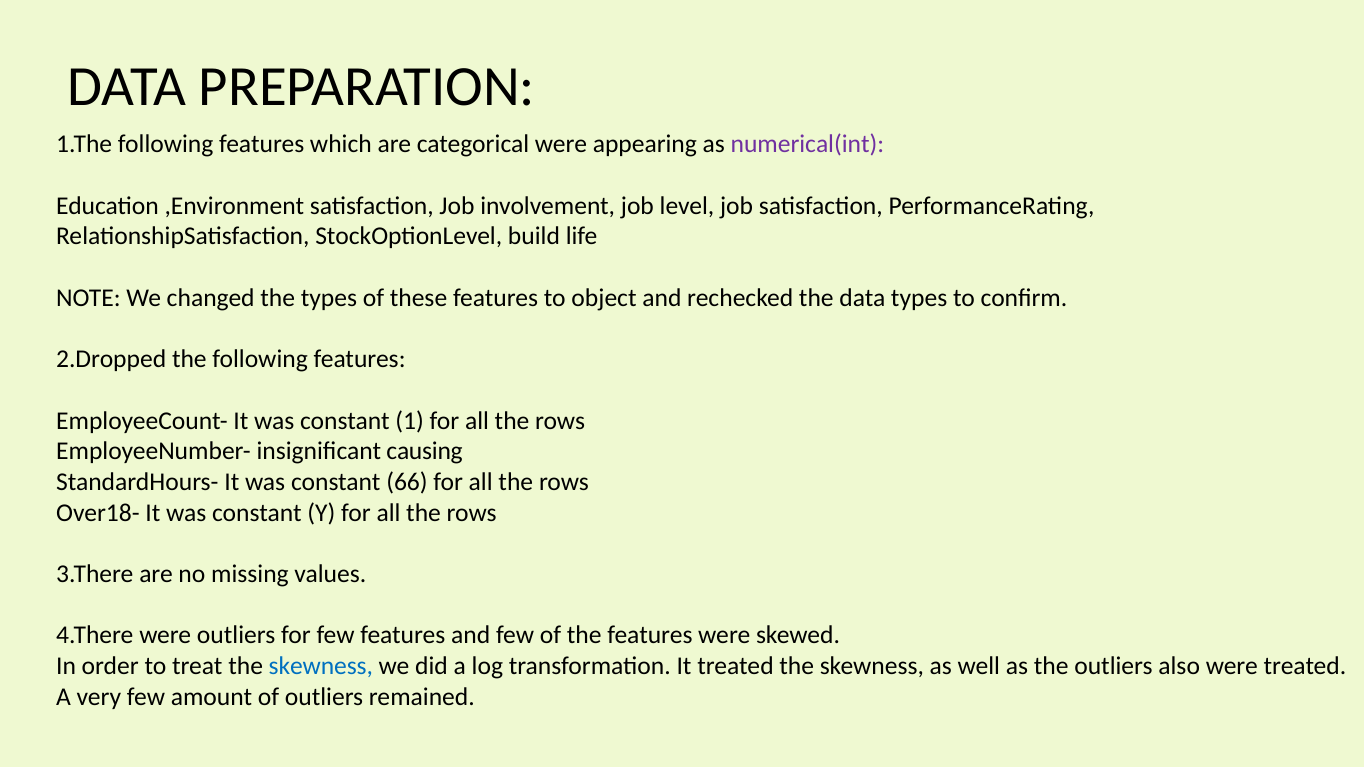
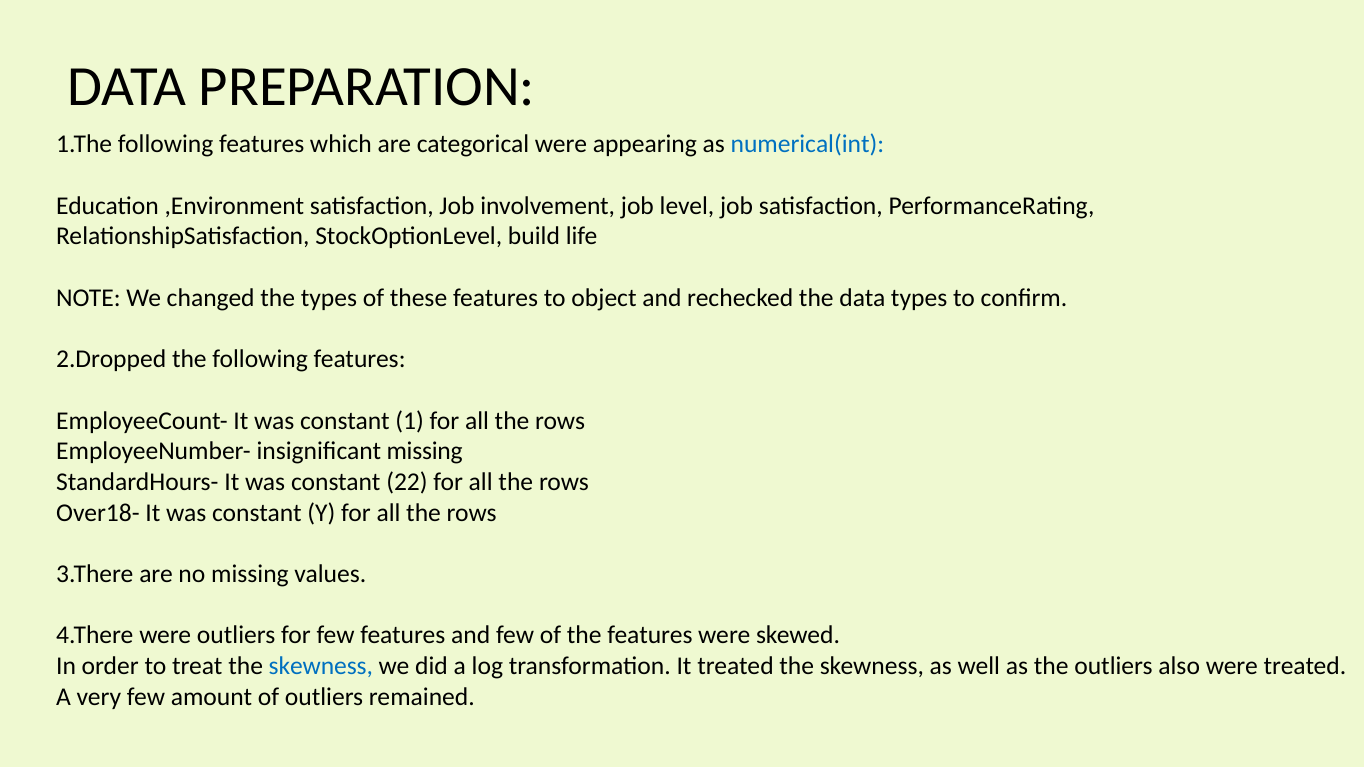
numerical(int colour: purple -> blue
insignificant causing: causing -> missing
66: 66 -> 22
